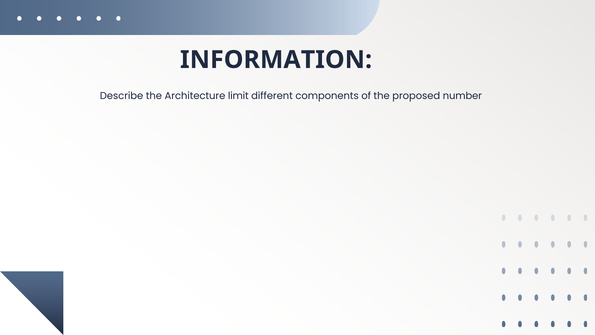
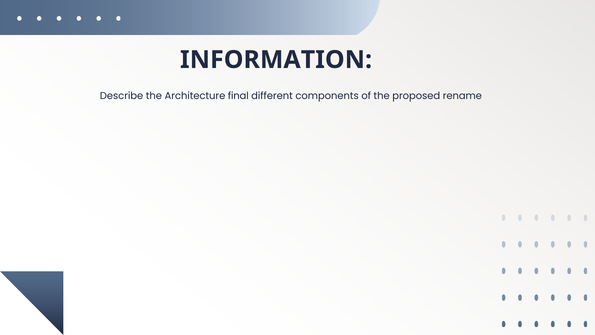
limit: limit -> final
number: number -> rename
